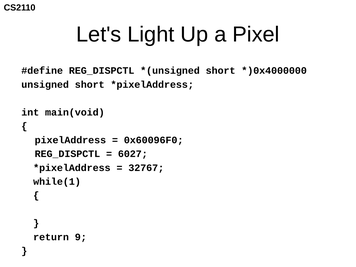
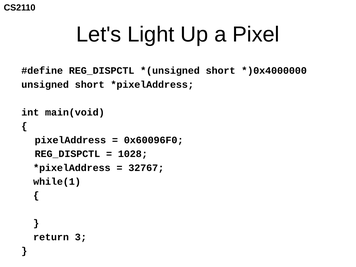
6027: 6027 -> 1028
9: 9 -> 3
